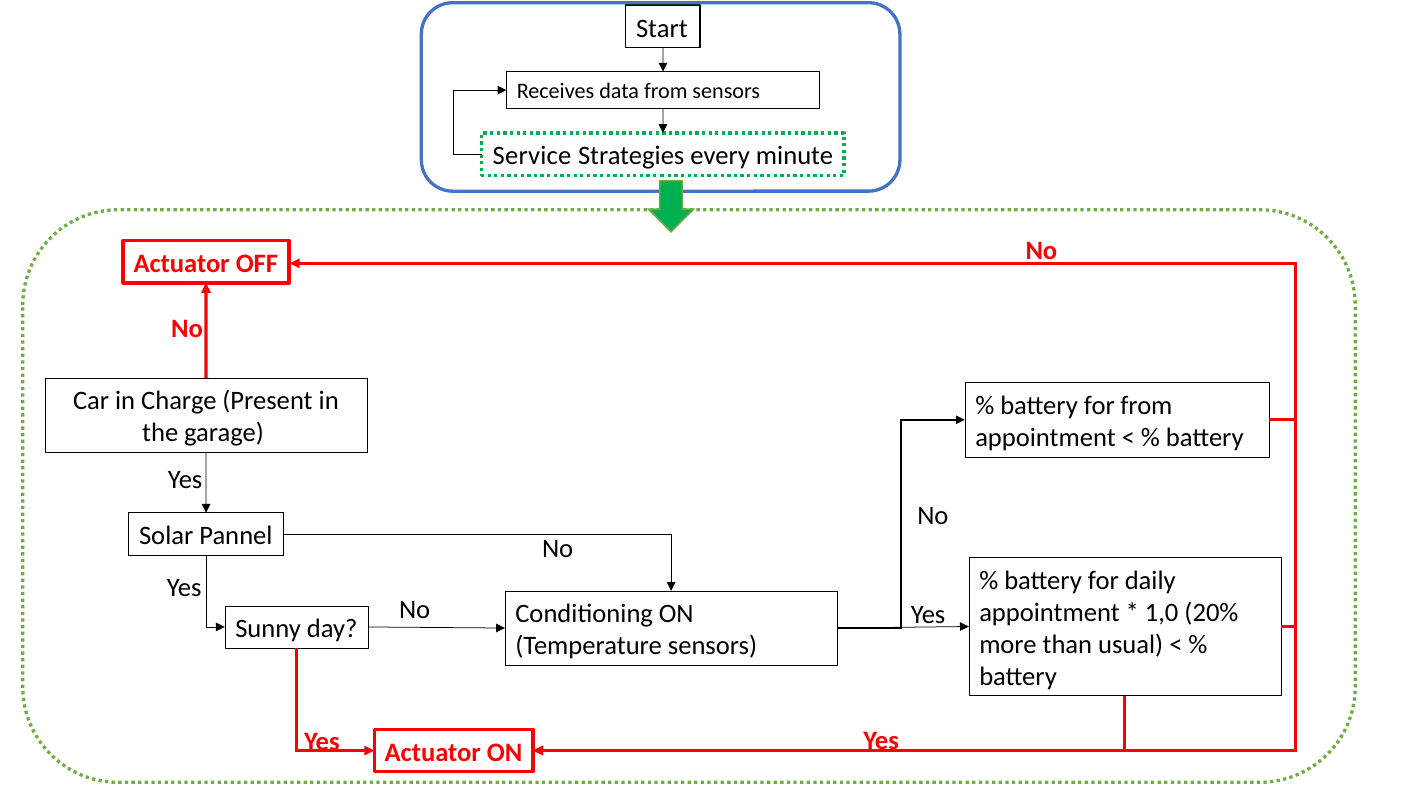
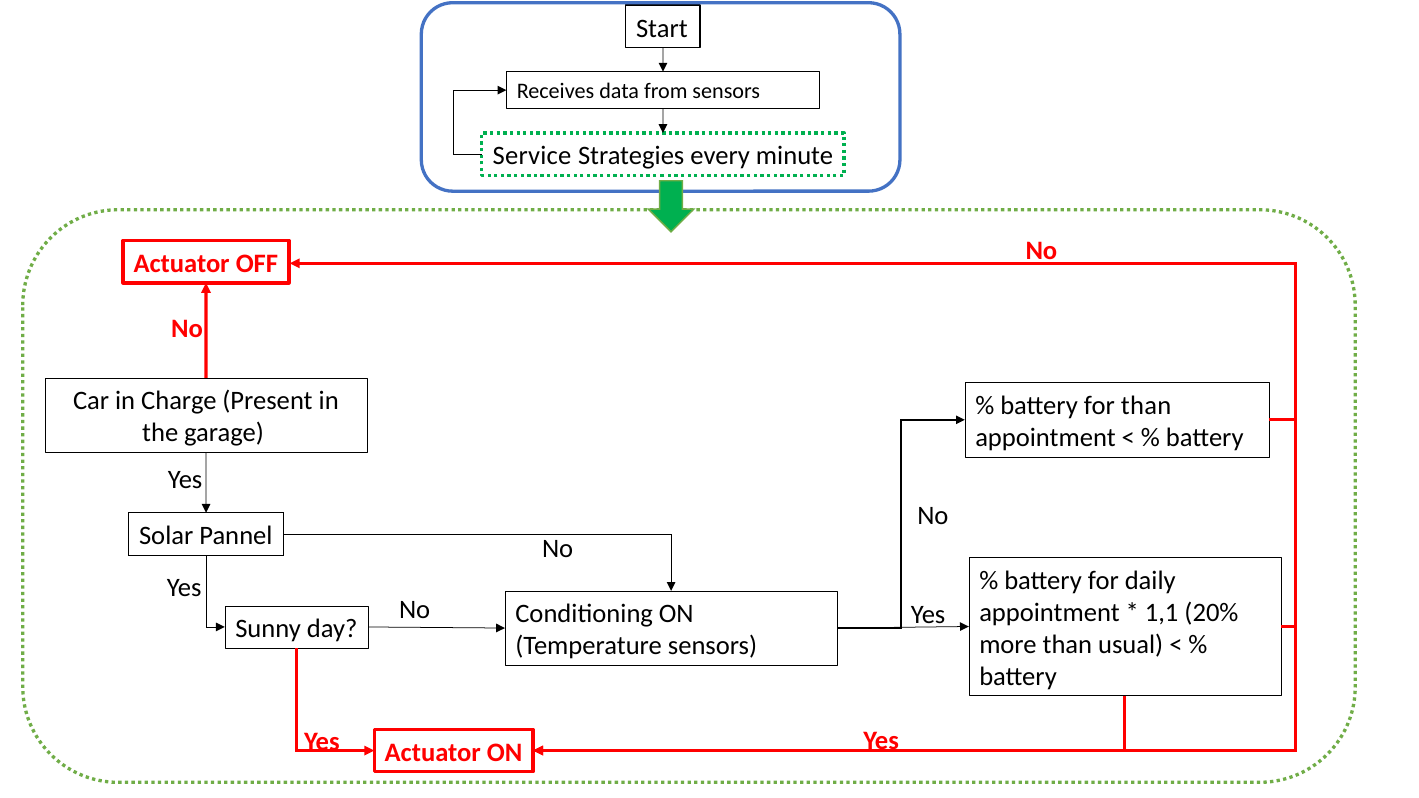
for from: from -> than
1,0: 1,0 -> 1,1
